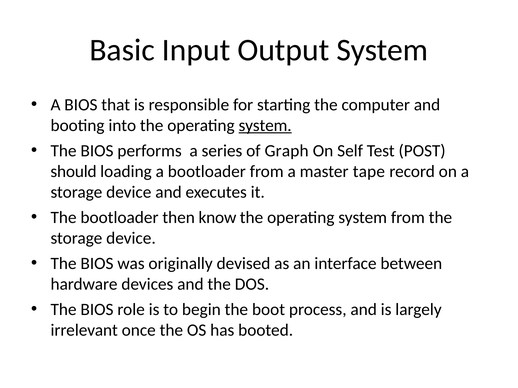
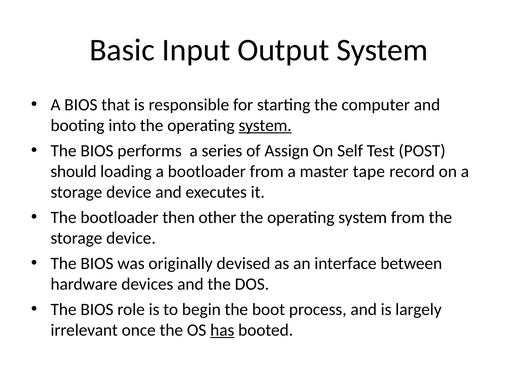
Graph: Graph -> Assign
know: know -> other
has underline: none -> present
